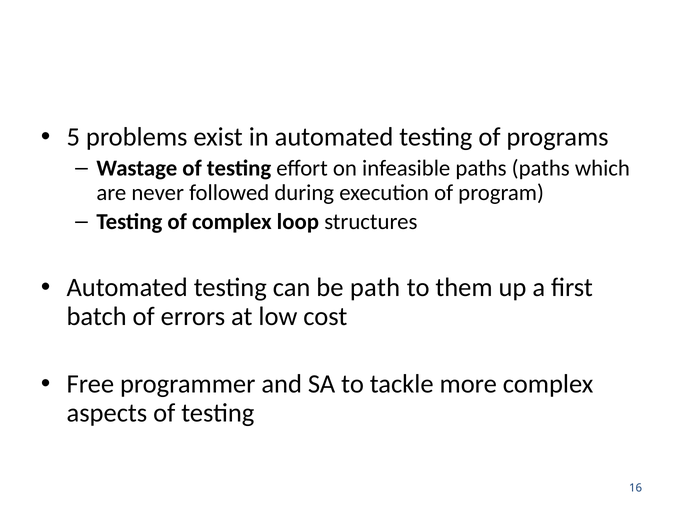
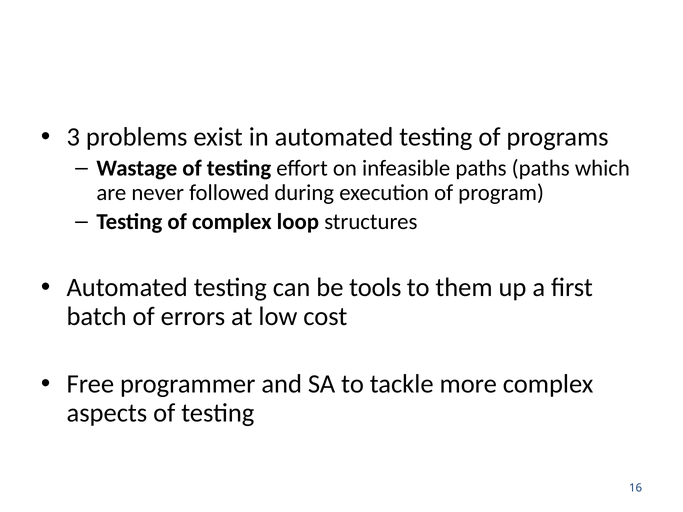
5: 5 -> 3
path: path -> tools
